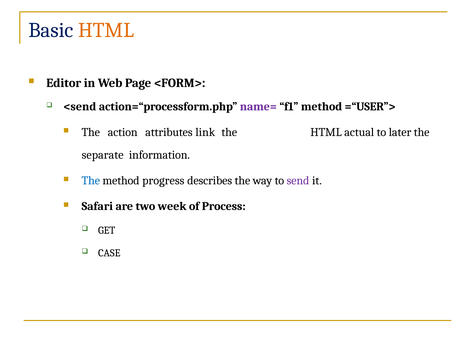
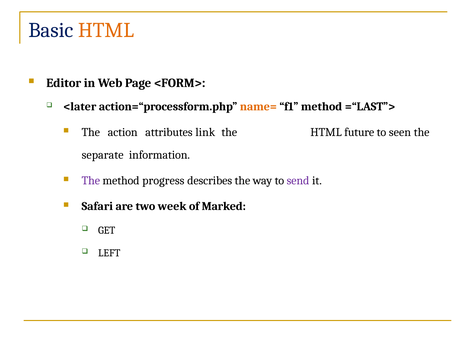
<send: <send -> <later
name= colour: purple -> orange
=“USER”>: =“USER”> -> =“LAST”>
actual: actual -> future
later: later -> seen
The at (91, 181) colour: blue -> purple
Process: Process -> Marked
CASE: CASE -> LEFT
